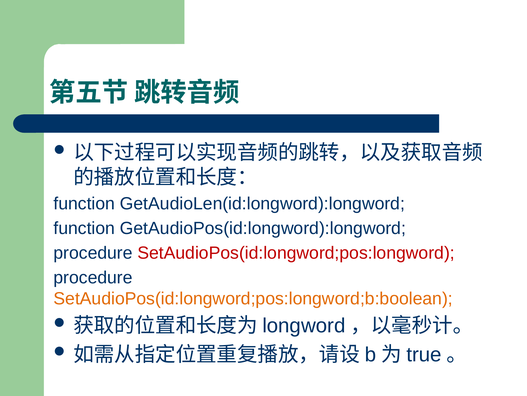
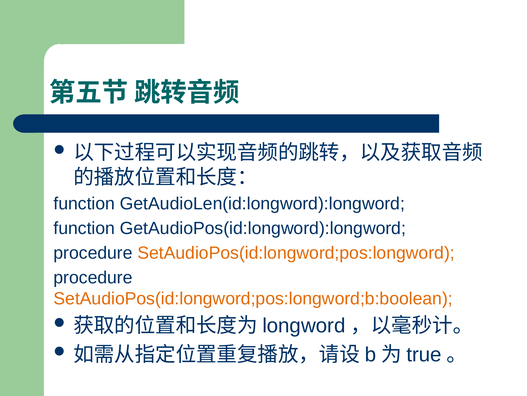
SetAudioPos(id:longword;pos:longword colour: red -> orange
